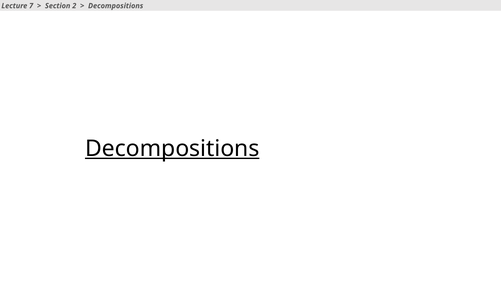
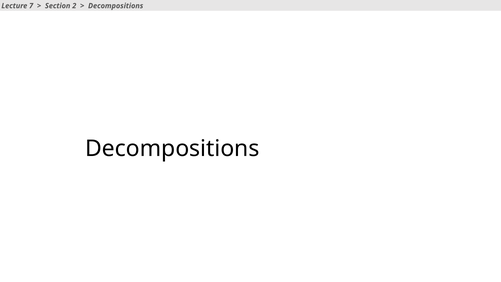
Decompositions at (172, 148) underline: present -> none
